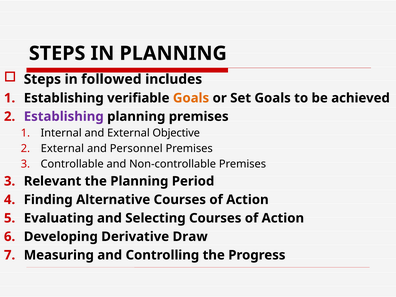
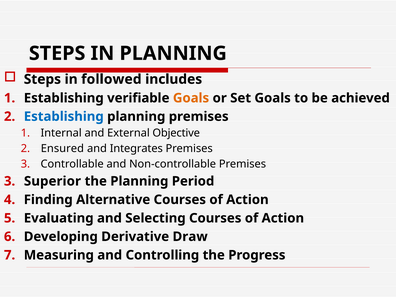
Establishing at (64, 117) colour: purple -> blue
External at (62, 148): External -> Ensured
Personnel: Personnel -> Integrates
Relevant: Relevant -> Superior
